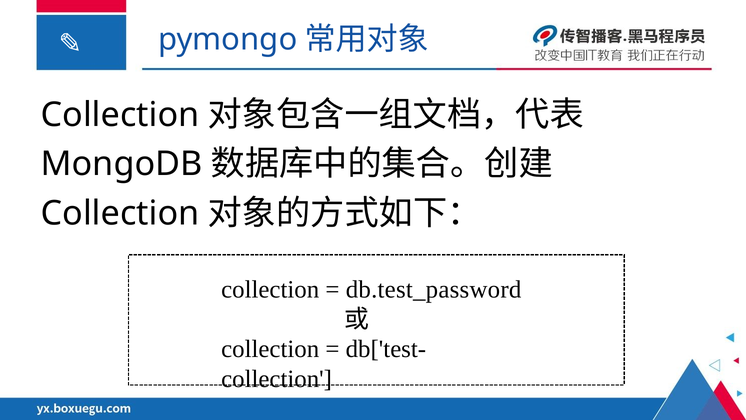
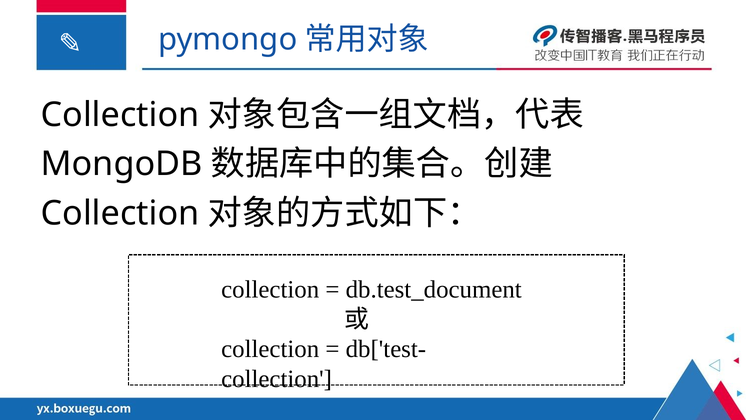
db.test_password: db.test_password -> db.test_document
